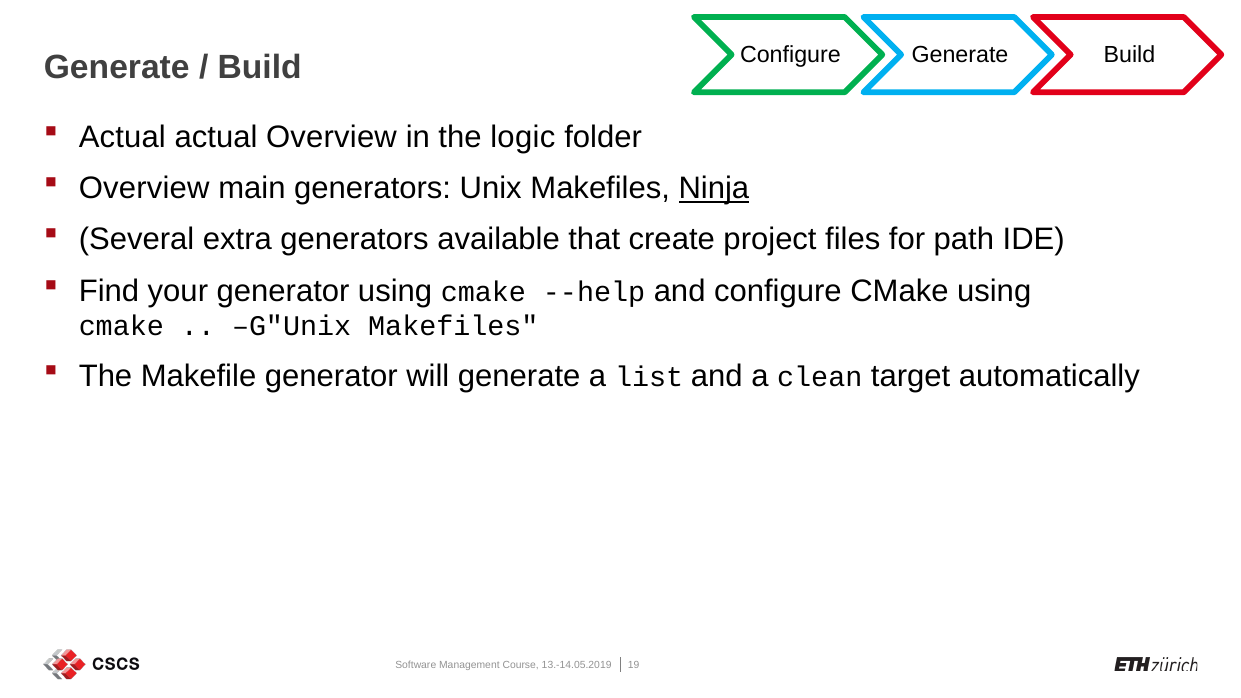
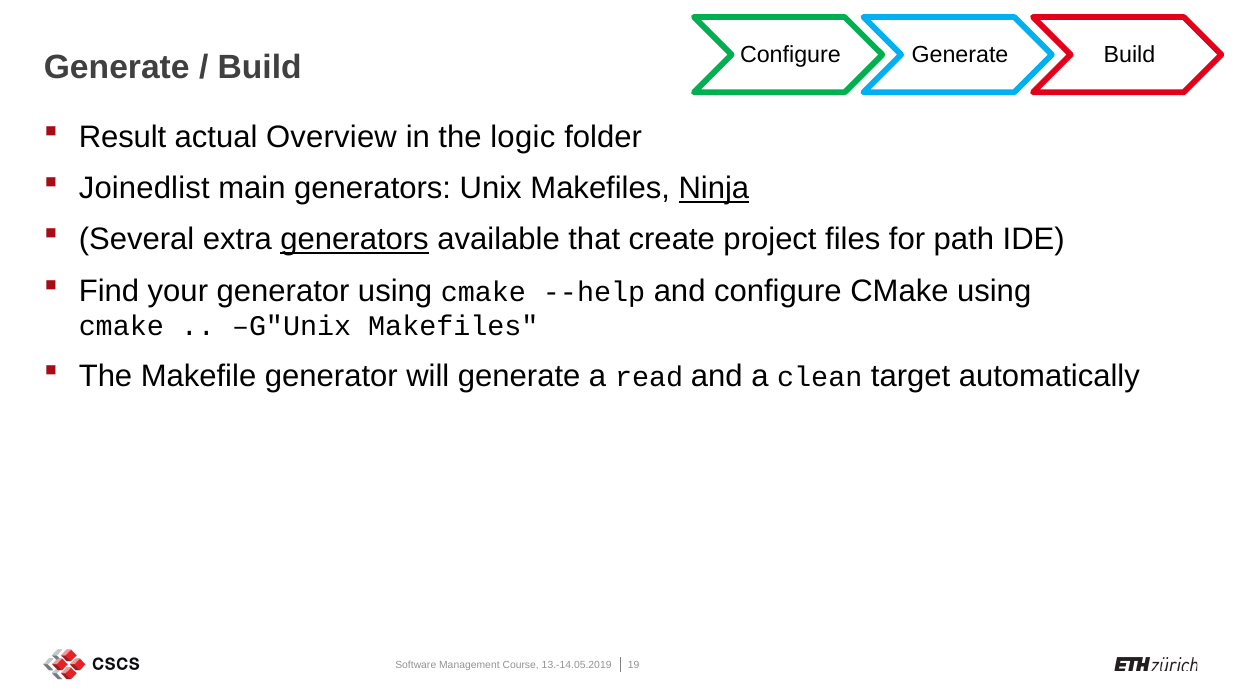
Actual at (122, 137): Actual -> Result
Overview at (144, 189): Overview -> Joinedlist
generators at (355, 240) underline: none -> present
list: list -> read
